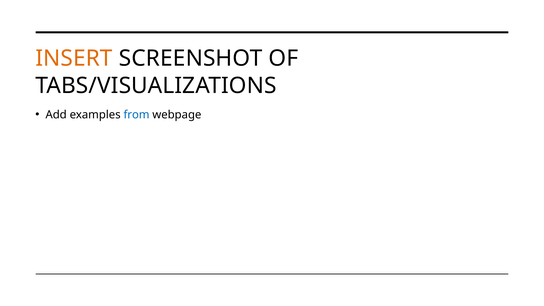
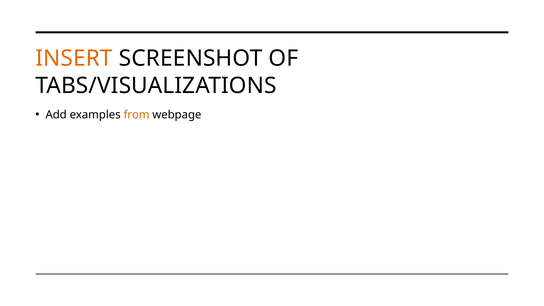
from colour: blue -> orange
